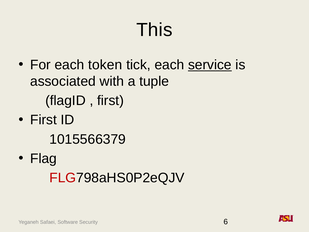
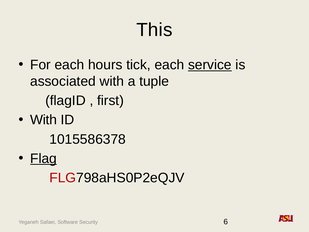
token: token -> hours
First at (43, 120): First -> With
1015566379: 1015566379 -> 1015586378
Flag underline: none -> present
